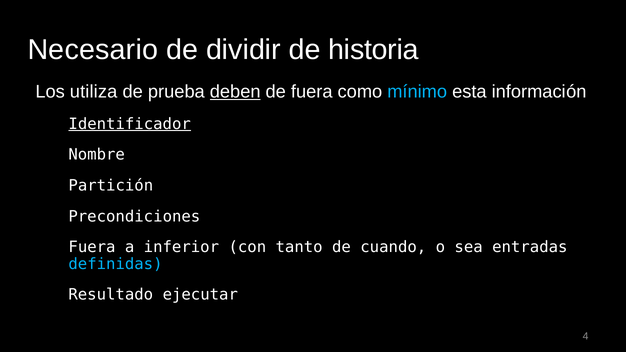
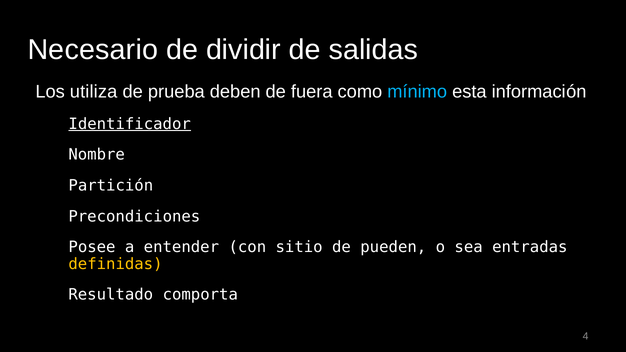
historia: historia -> salidas
deben underline: present -> none
Fuera at (92, 247): Fuera -> Posee
inferior: inferior -> entender
tanto: tanto -> sitio
cuando: cuando -> pueden
definidas colour: light blue -> yellow
ejecutar: ejecutar -> comporta
